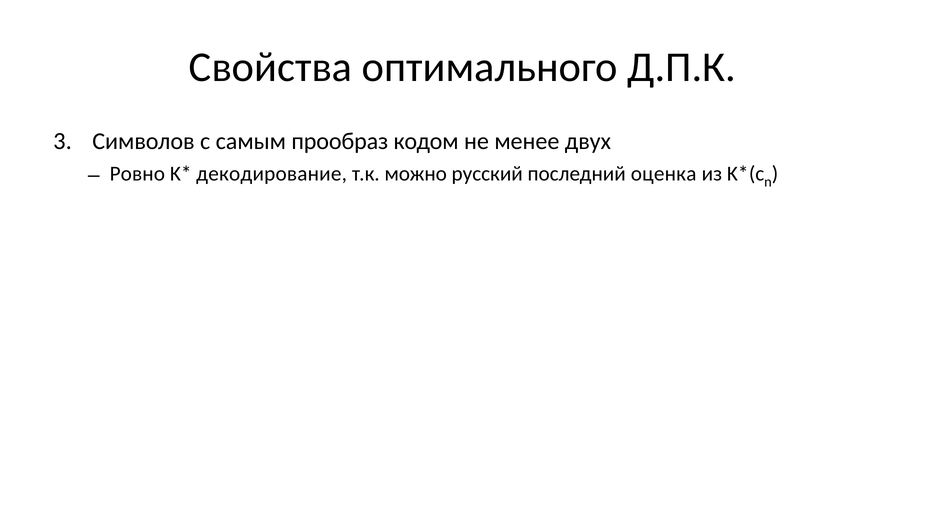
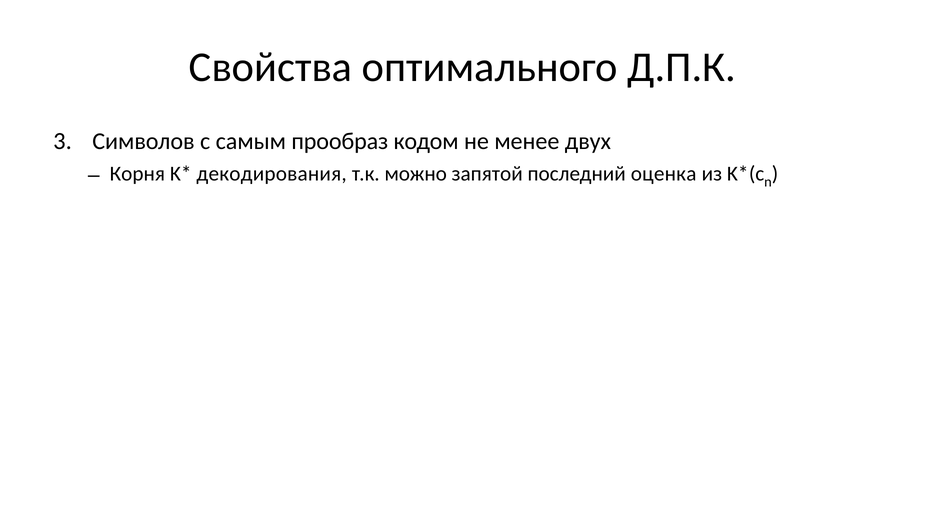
Ровно: Ровно -> Корня
декодирование: декодирование -> декодирования
русский: русский -> запятой
